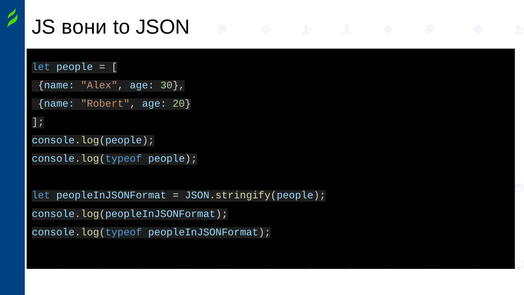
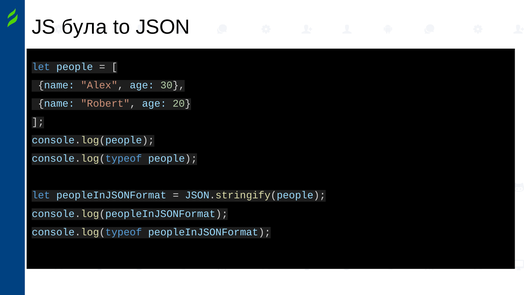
вони: вони -> була
